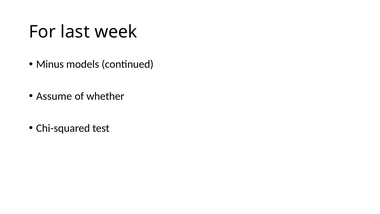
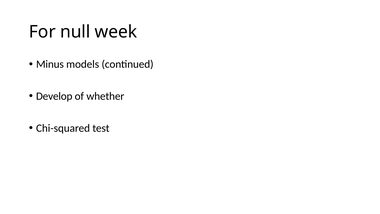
last: last -> null
Assume: Assume -> Develop
